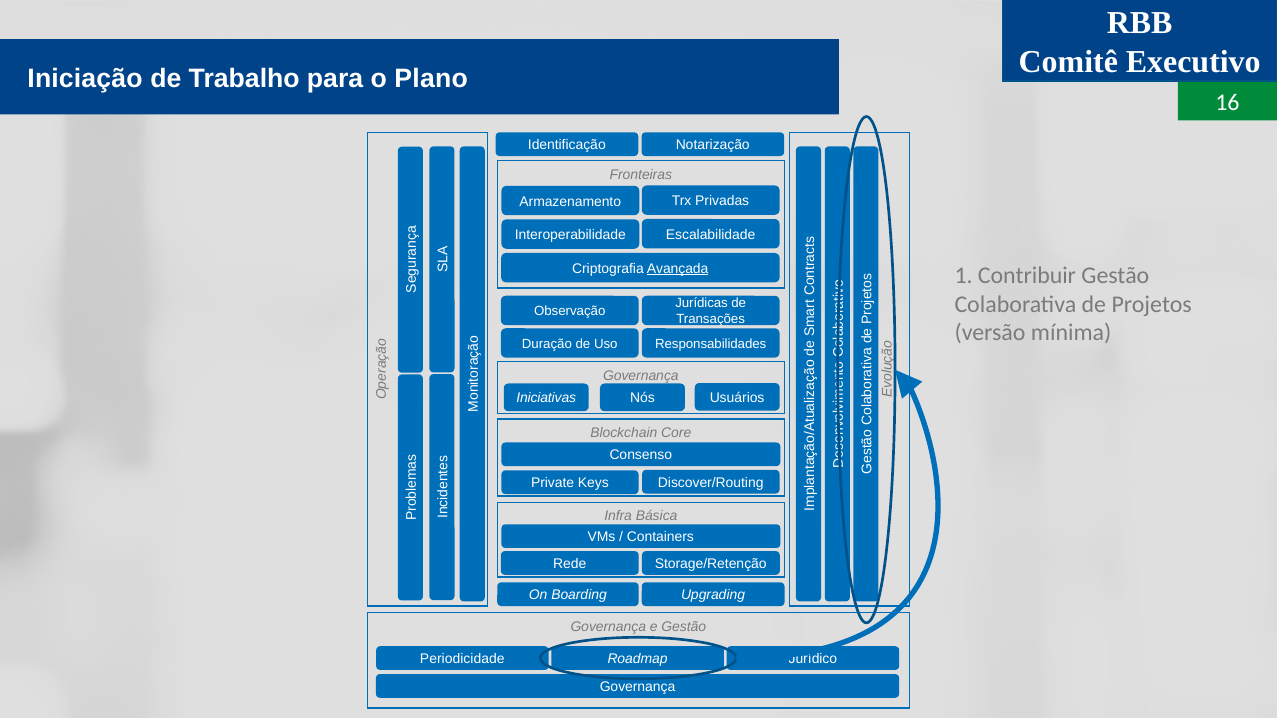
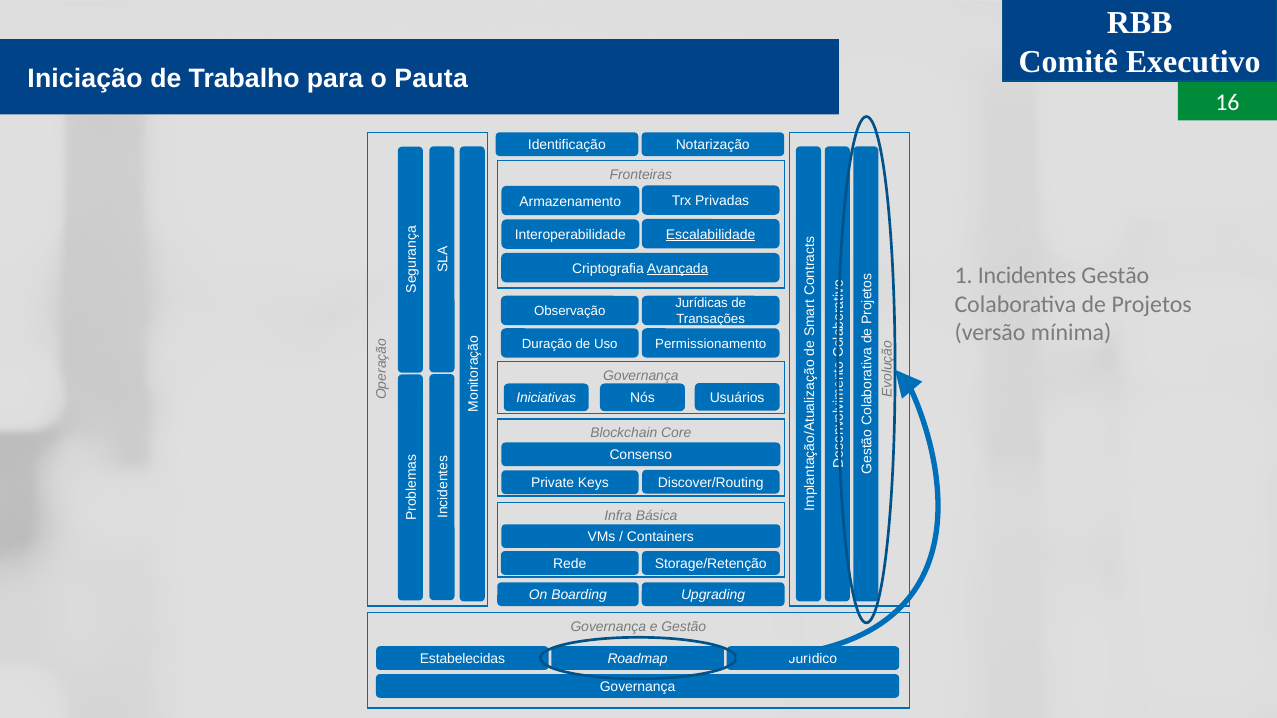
Plano: Plano -> Pauta
Escalabilidade underline: none -> present
Contribuir: Contribuir -> Incidentes
Responsabilidades: Responsabilidades -> Permissionamento
Periodicidade: Periodicidade -> Estabelecidas
